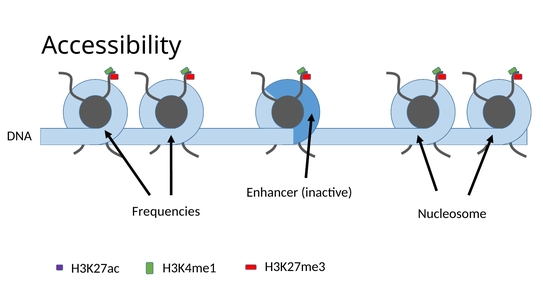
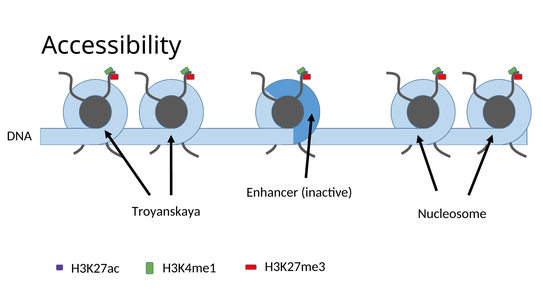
Frequencies: Frequencies -> Troyanskaya
